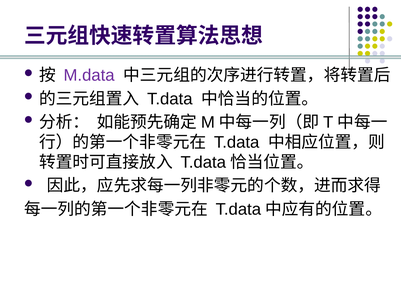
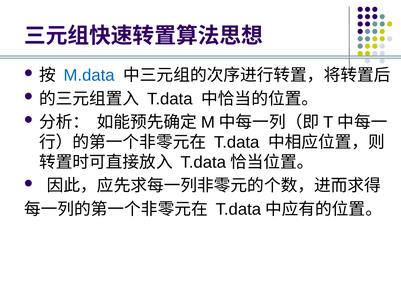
M.data colour: purple -> blue
